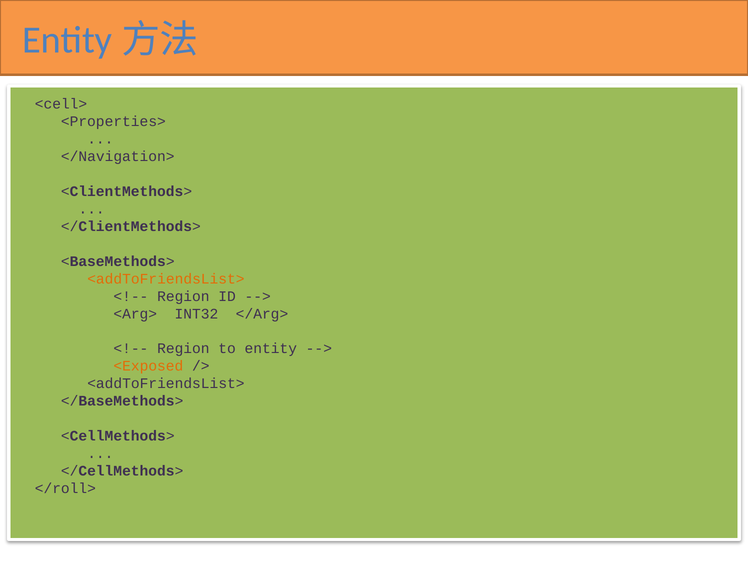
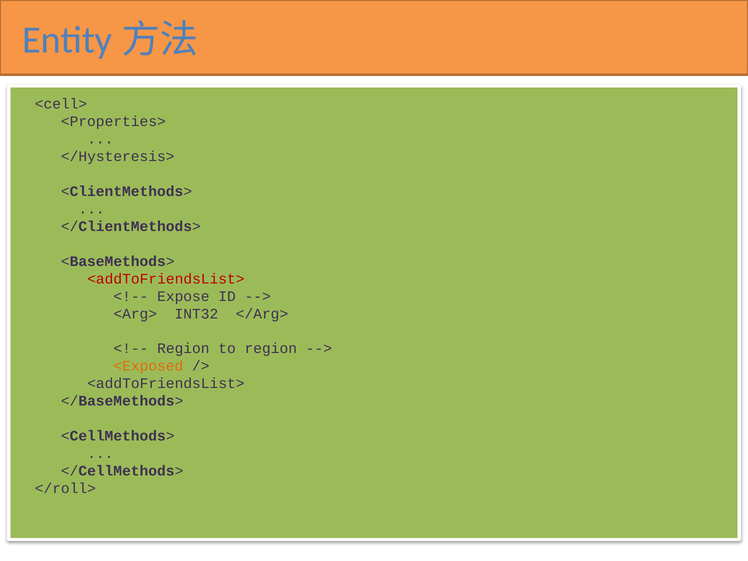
</Navigation>: </Navigation> -> </Hysteresis>
<addToFriendsList> at (166, 279) colour: orange -> red
Region at (183, 296): Region -> Expose
to entity: entity -> region
